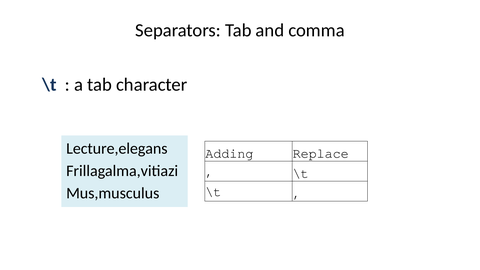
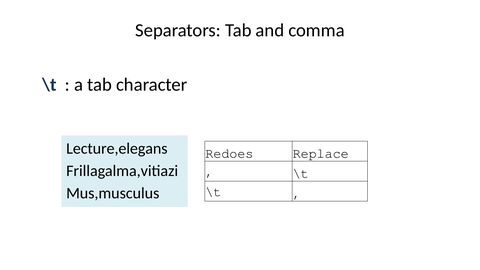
Adding: Adding -> Redoes
